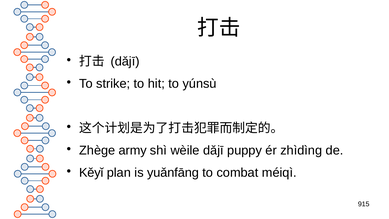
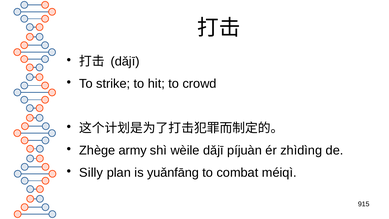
yúnsù: yúnsù -> crowd
puppy: puppy -> píjuàn
Kěyǐ: Kěyǐ -> Silly
